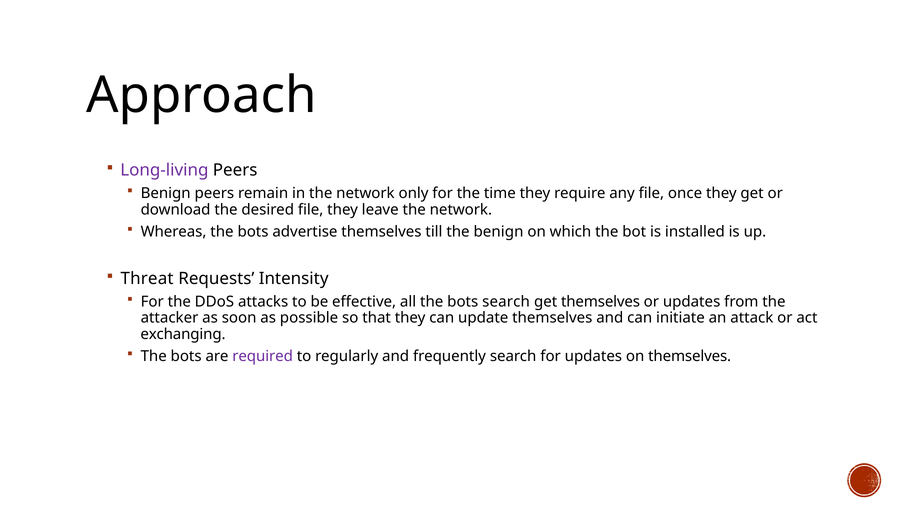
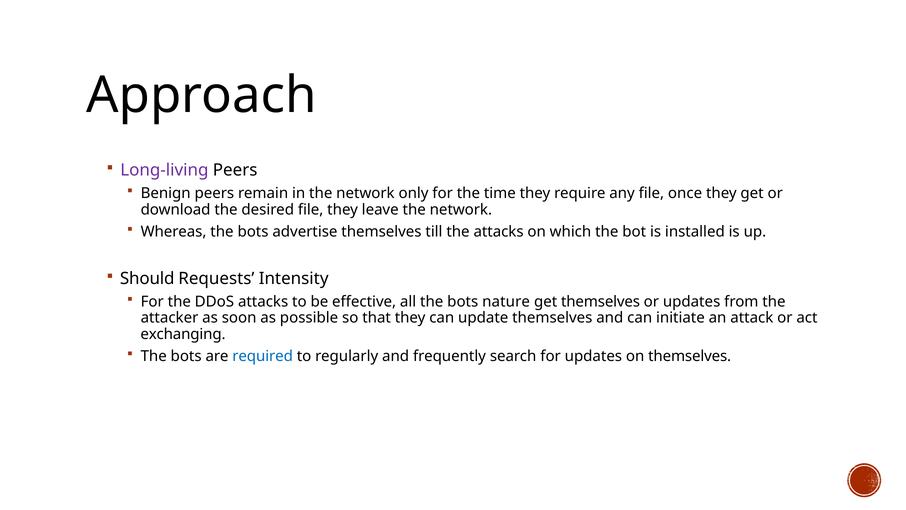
the benign: benign -> attacks
Threat: Threat -> Should
bots search: search -> nature
required colour: purple -> blue
